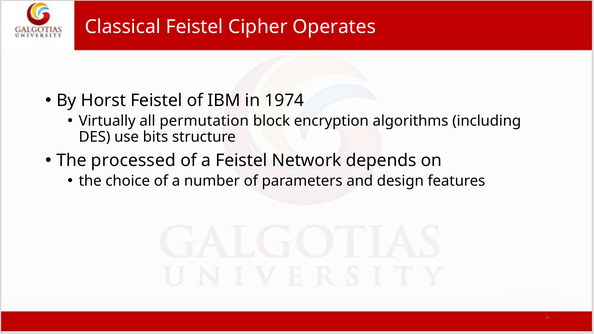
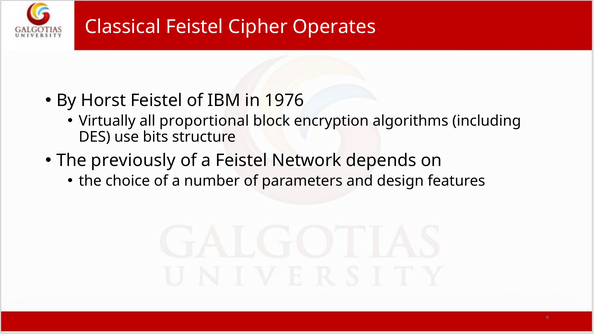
1974: 1974 -> 1976
permutation: permutation -> proportional
processed: processed -> previously
